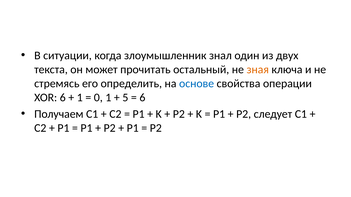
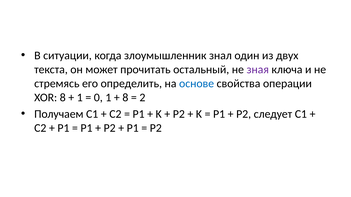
зная colour: orange -> purple
XOR 6: 6 -> 8
5 at (125, 98): 5 -> 8
6 at (142, 98): 6 -> 2
